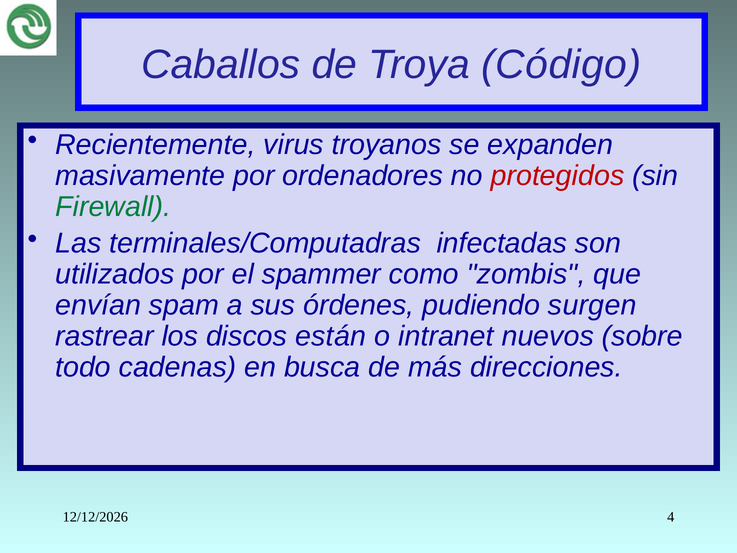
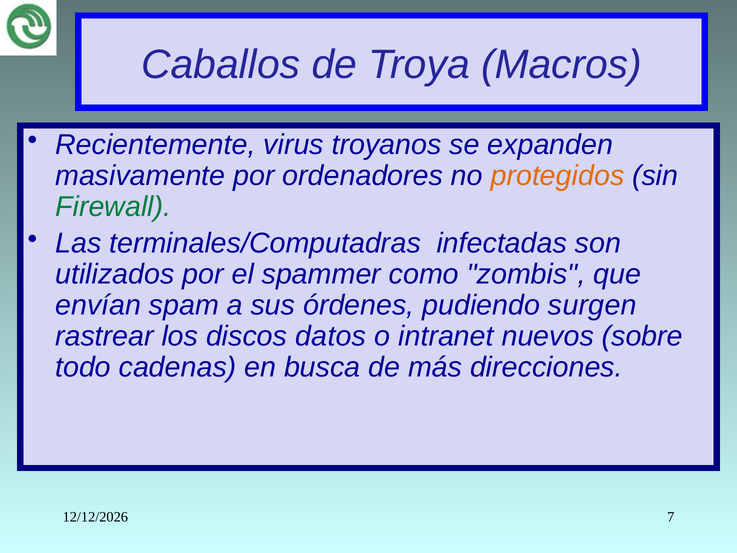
Código: Código -> Macros
protegidos colour: red -> orange
están: están -> datos
4: 4 -> 7
